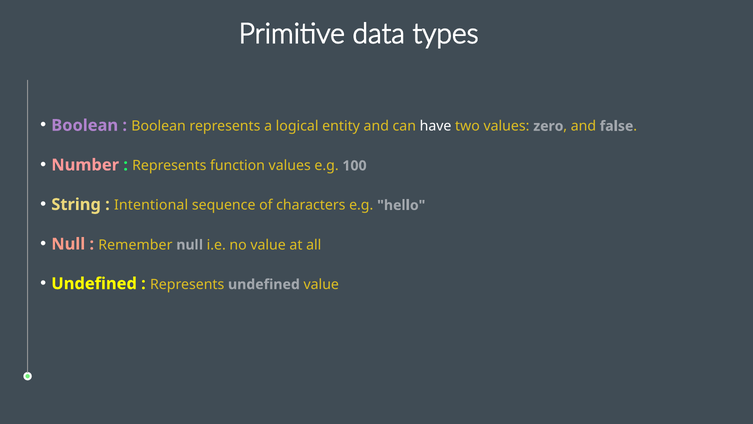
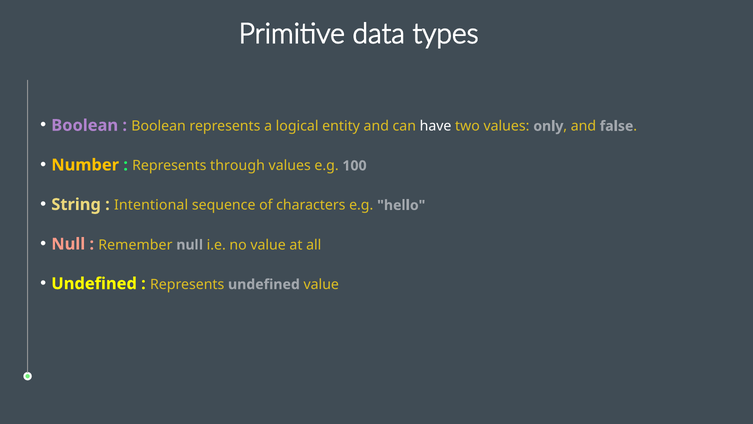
zero: zero -> only
Number colour: pink -> yellow
function: function -> through
